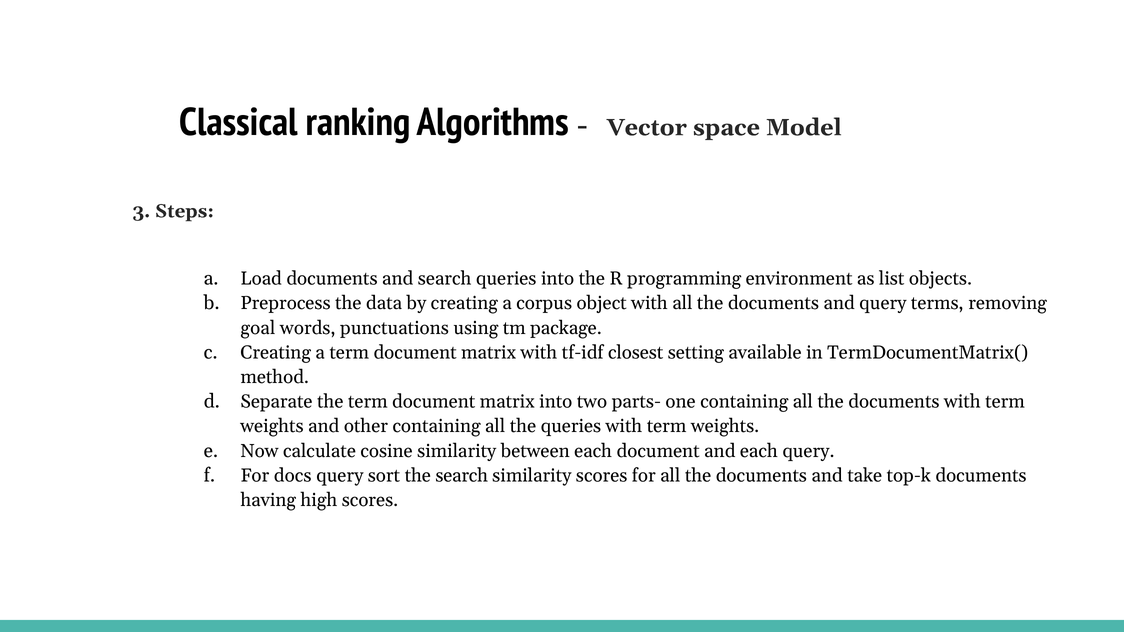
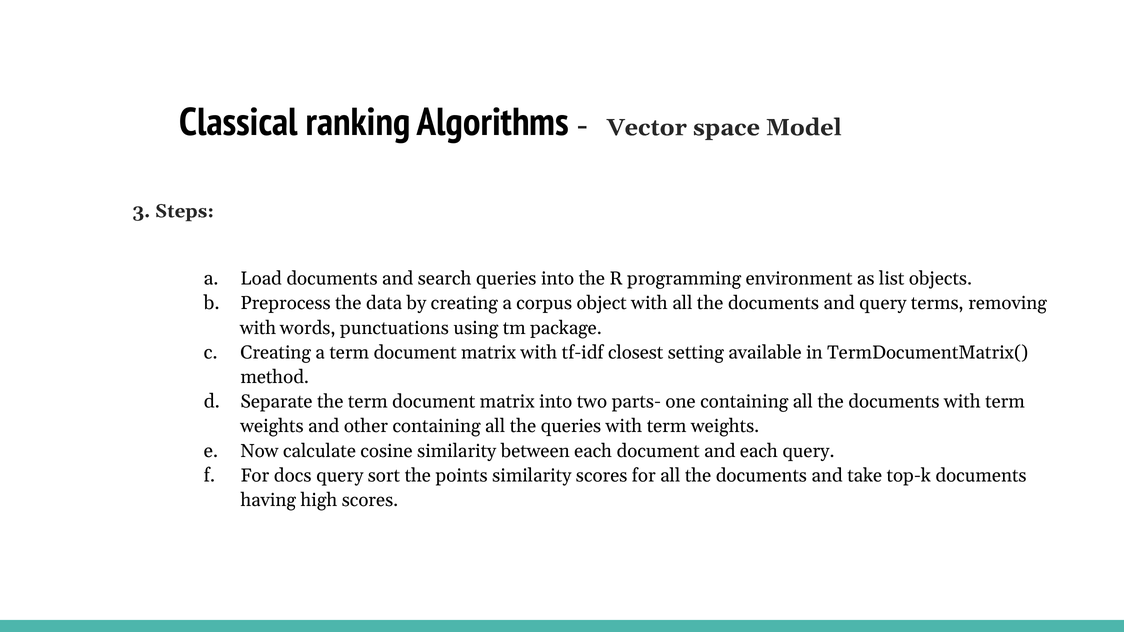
goal at (258, 328): goal -> with
the search: search -> points
